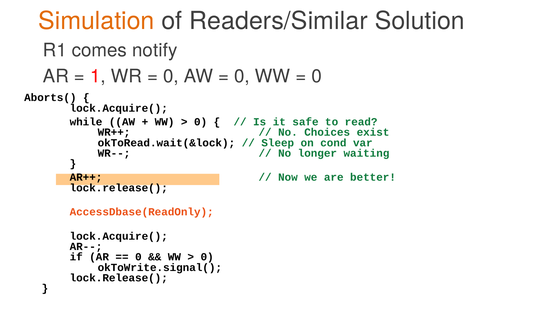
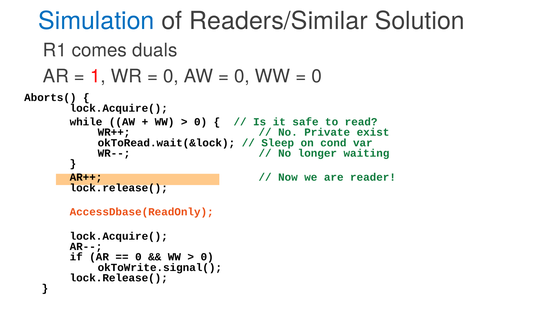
Simulation colour: orange -> blue
notify: notify -> duals
Choices: Choices -> Private
better: better -> reader
